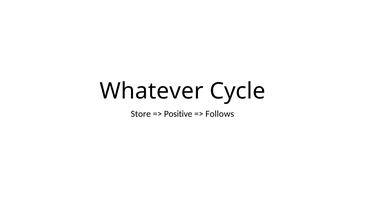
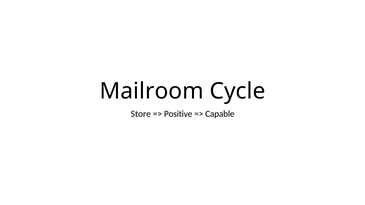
Whatever: Whatever -> Mailroom
Follows: Follows -> Capable
